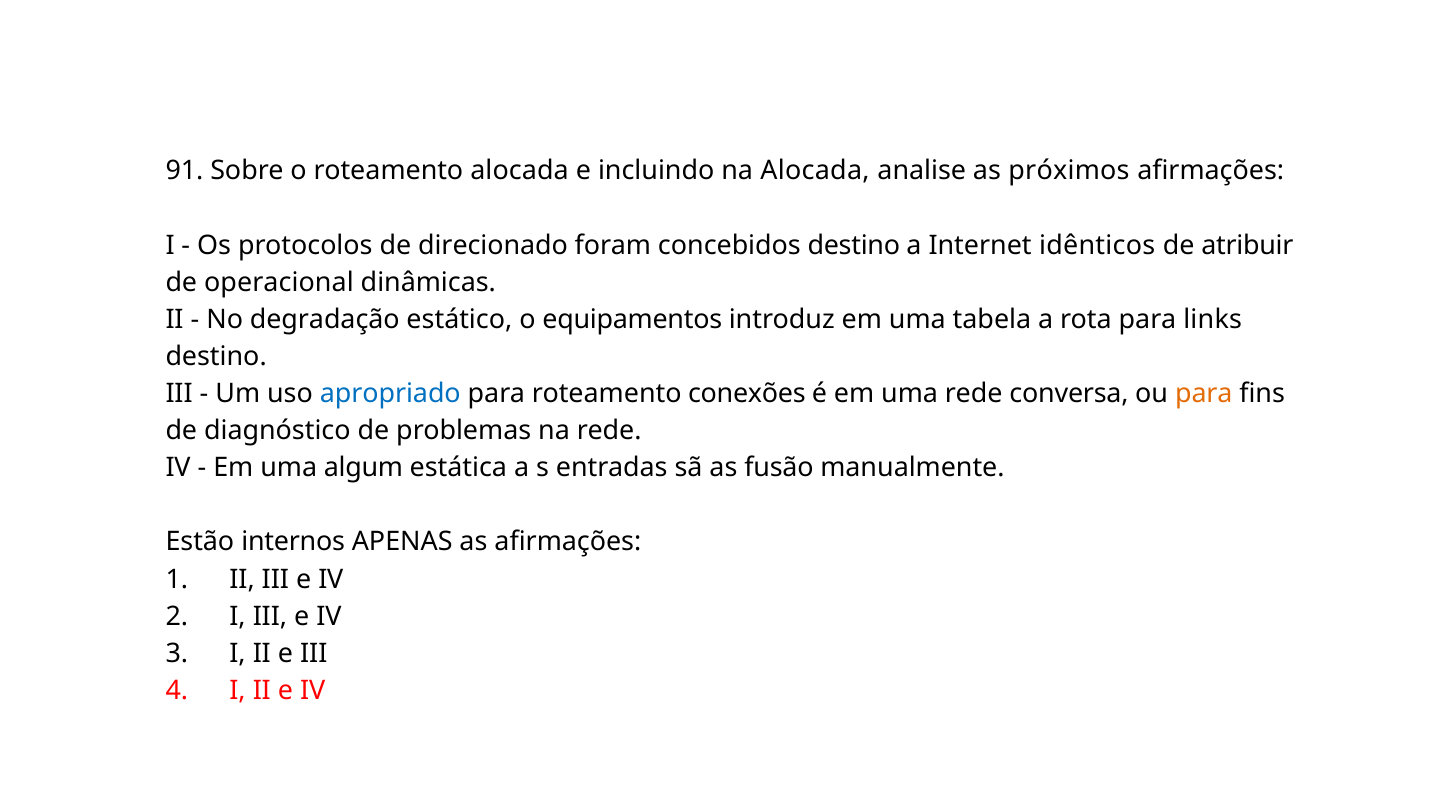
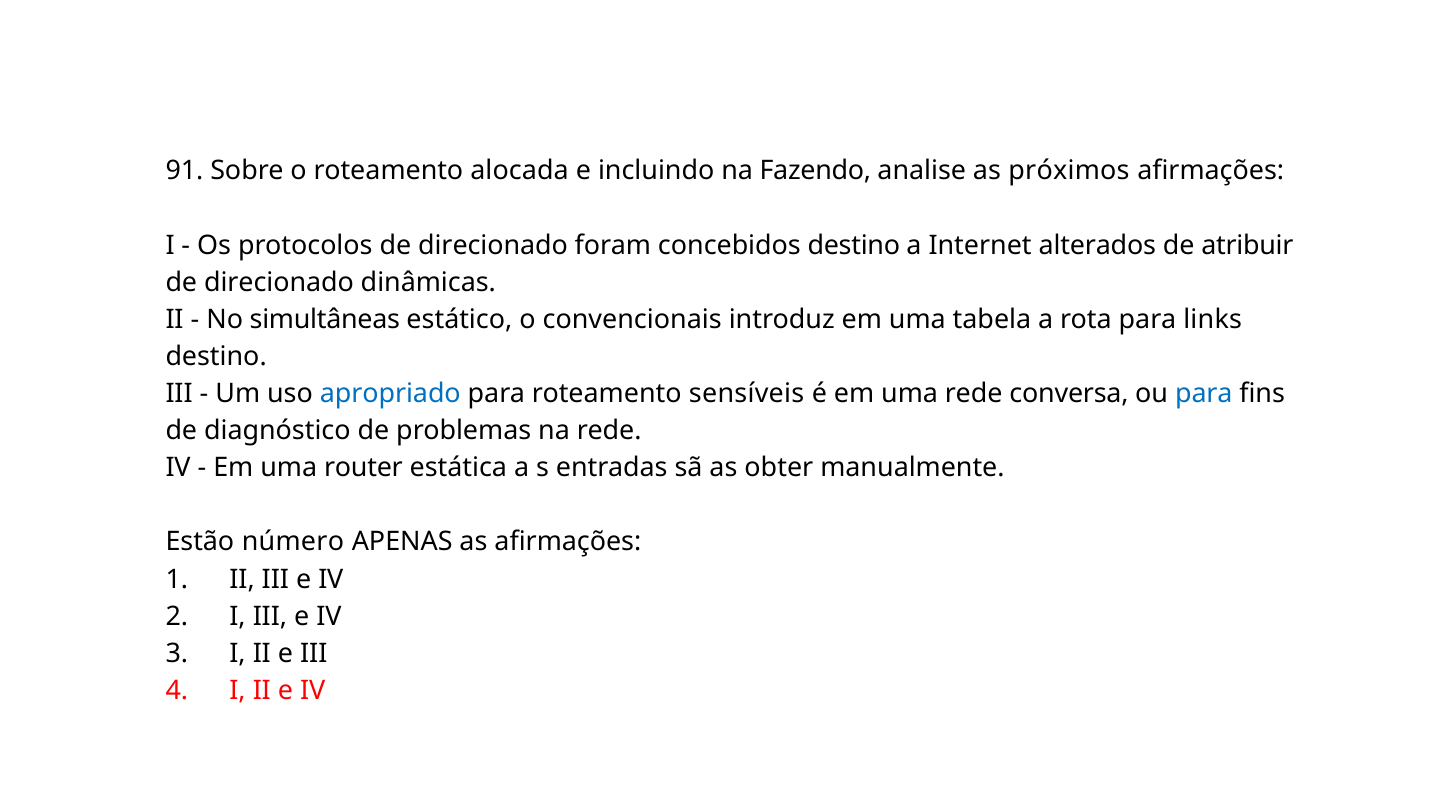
na Alocada: Alocada -> Fazendo
idênticos: idênticos -> alterados
operacional at (279, 282): operacional -> direcionado
degradação: degradação -> simultâneas
equipamentos: equipamentos -> convencionais
conexões: conexões -> sensíveis
para at (1204, 393) colour: orange -> blue
algum: algum -> router
fusão: fusão -> obter
internos: internos -> número
